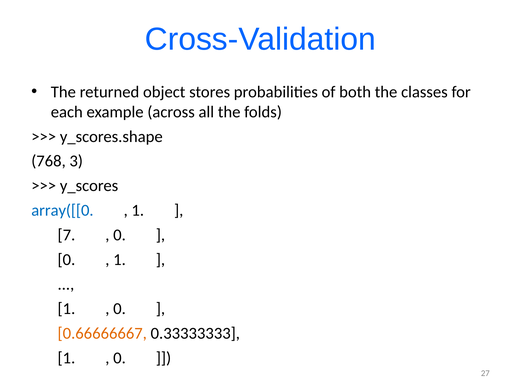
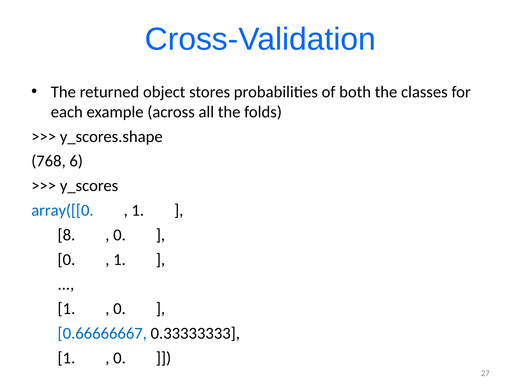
3: 3 -> 6
7: 7 -> 8
0.66666667 colour: orange -> blue
